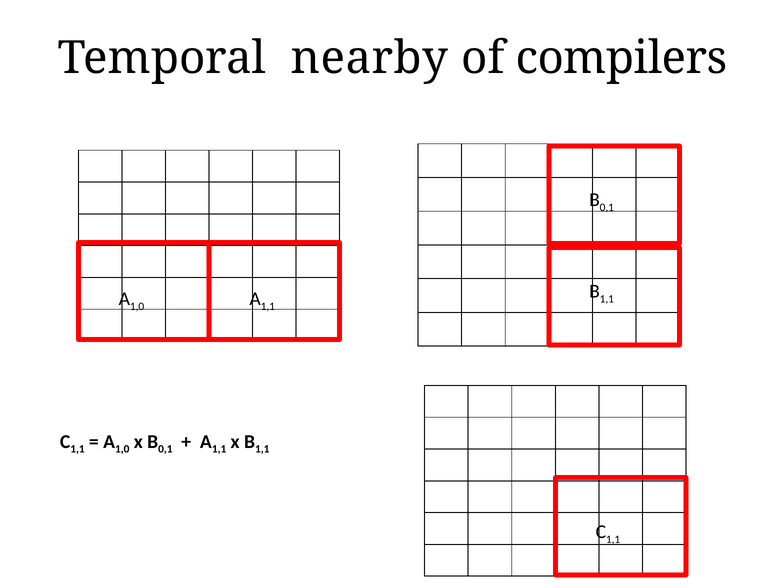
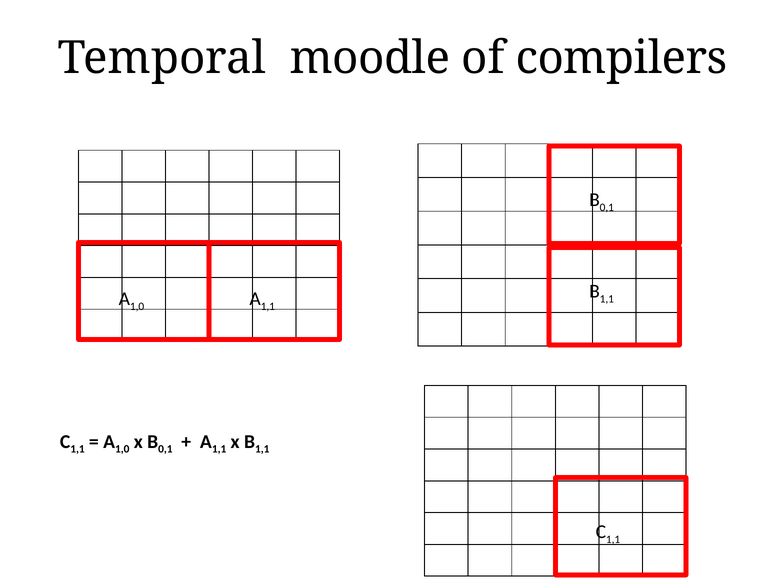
nearby: nearby -> moodle
